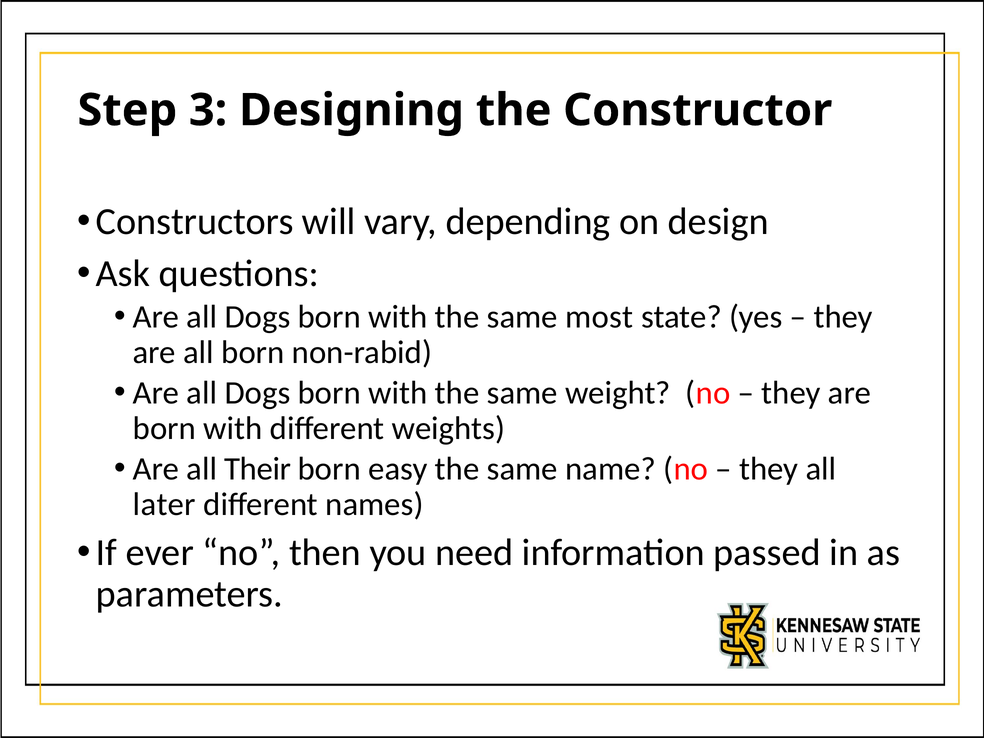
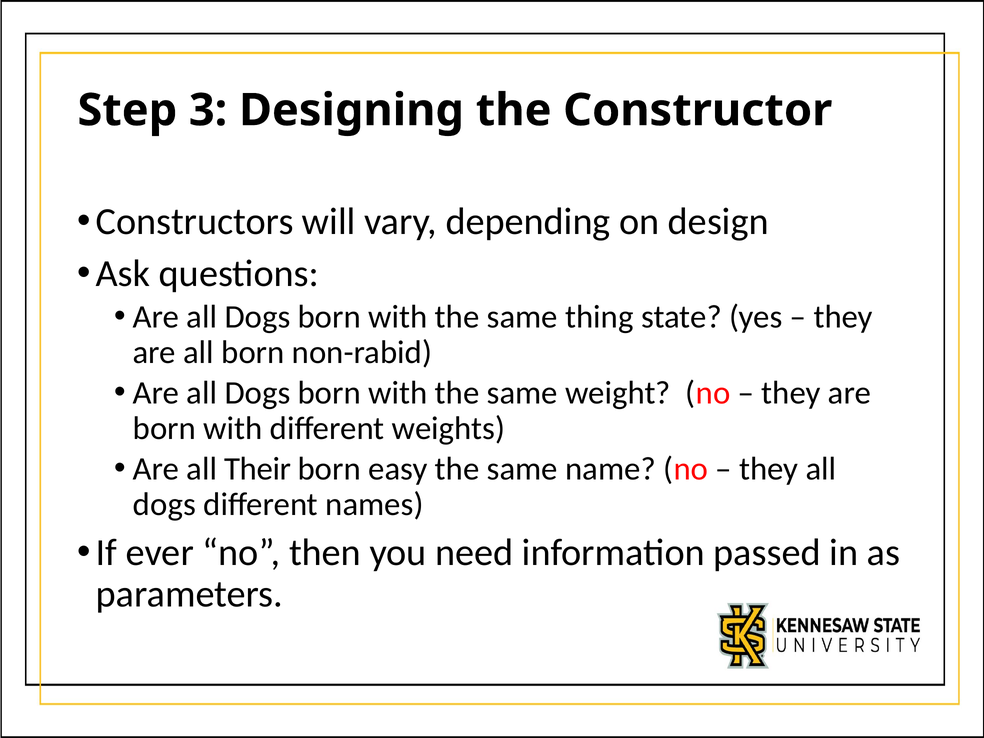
most: most -> thing
later at (164, 504): later -> dogs
